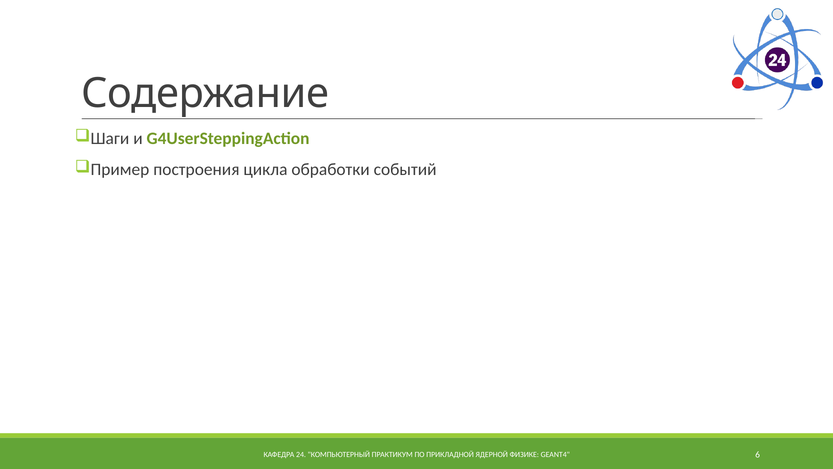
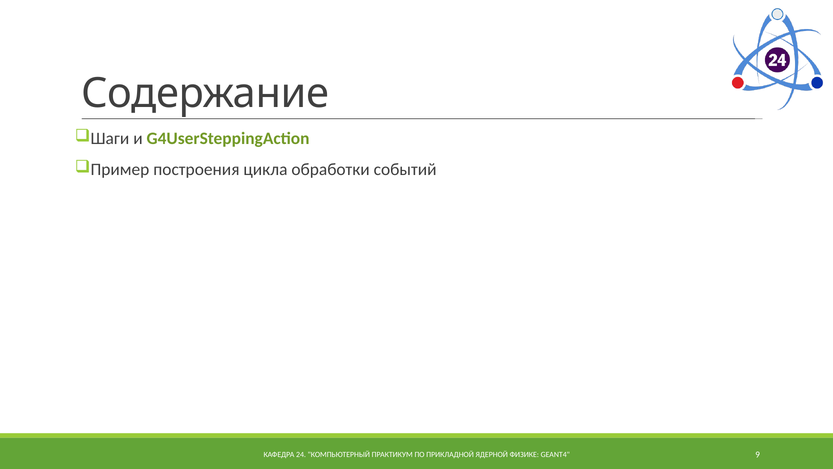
6: 6 -> 9
